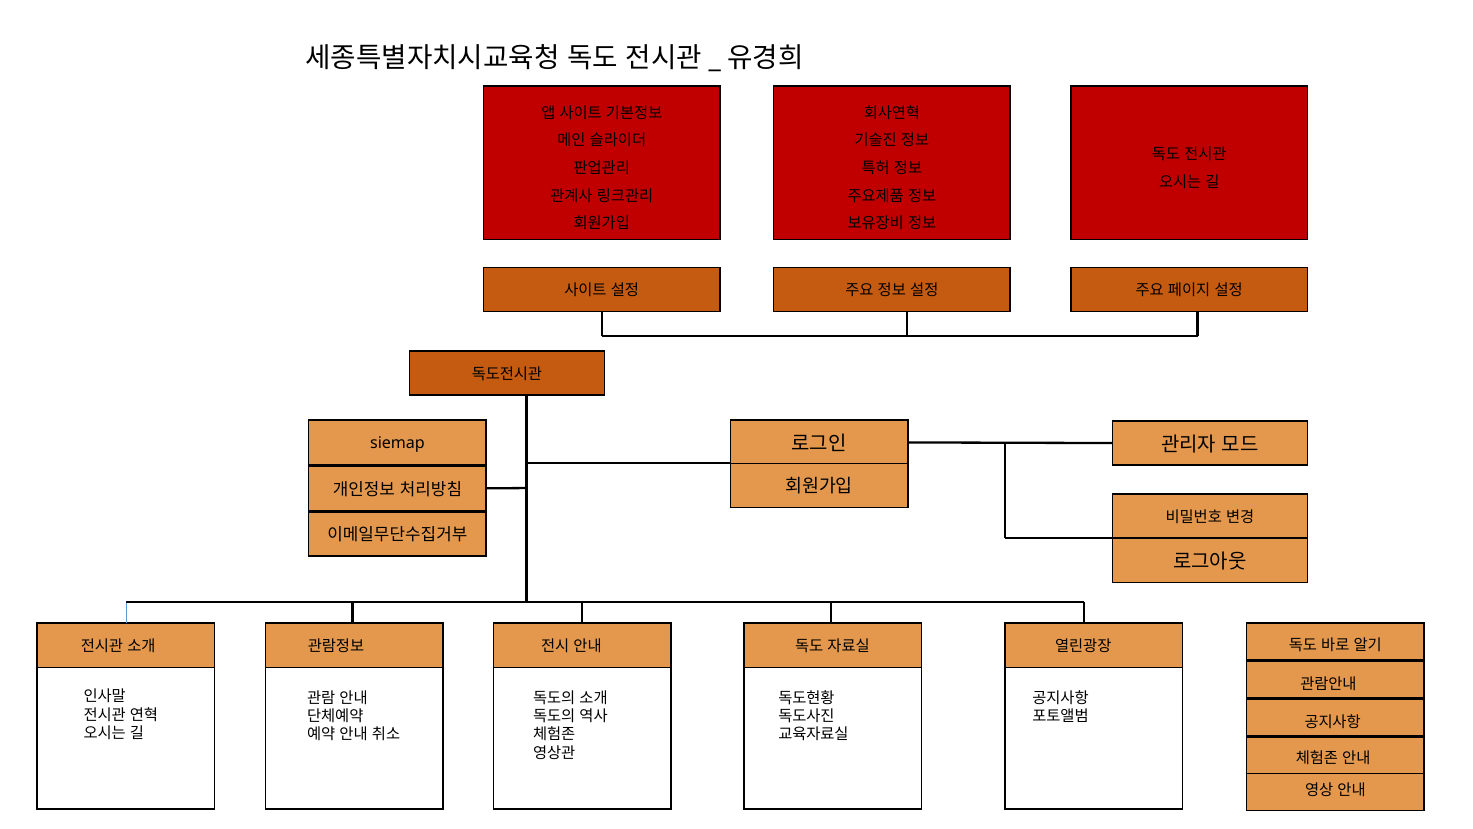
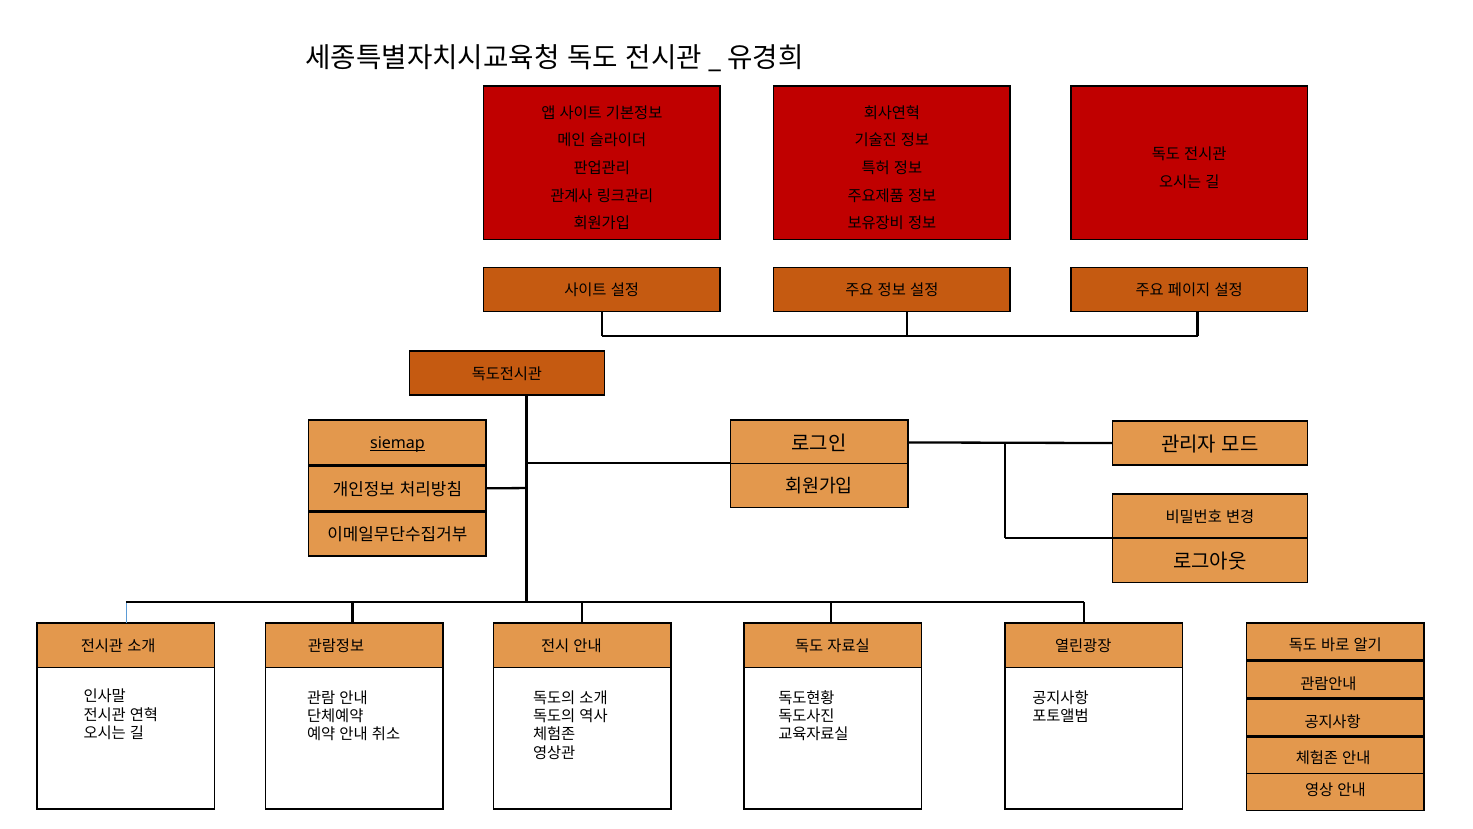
siemap underline: none -> present
